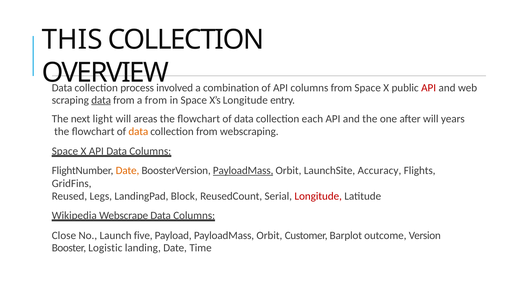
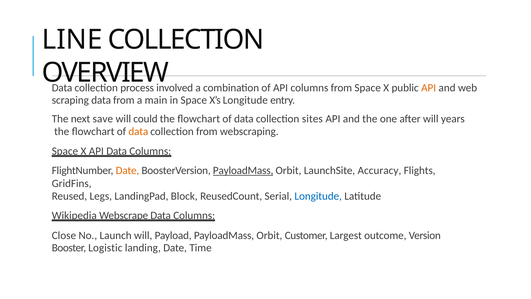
THIS: THIS -> LINE
API at (429, 88) colour: red -> orange
data at (101, 100) underline: present -> none
a from: from -> main
light: light -> save
areas: areas -> could
each: each -> sites
Longitude at (318, 196) colour: red -> blue
Launch five: five -> will
Barplot: Barplot -> Largest
